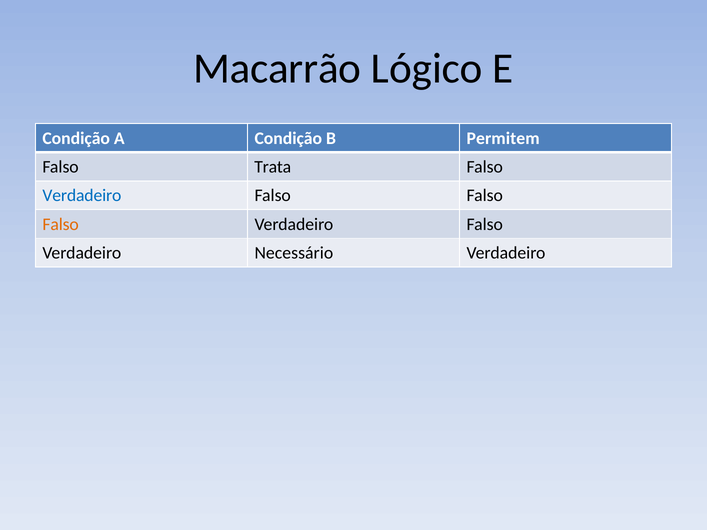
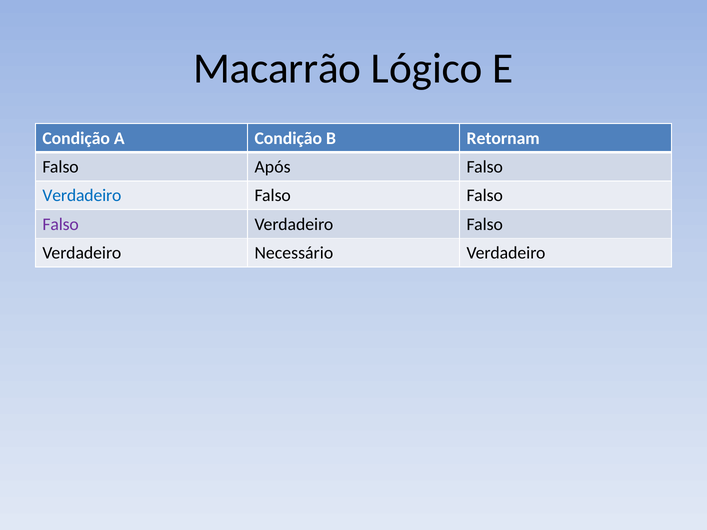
Permitem: Permitem -> Retornam
Trata: Trata -> Após
Falso at (61, 224) colour: orange -> purple
